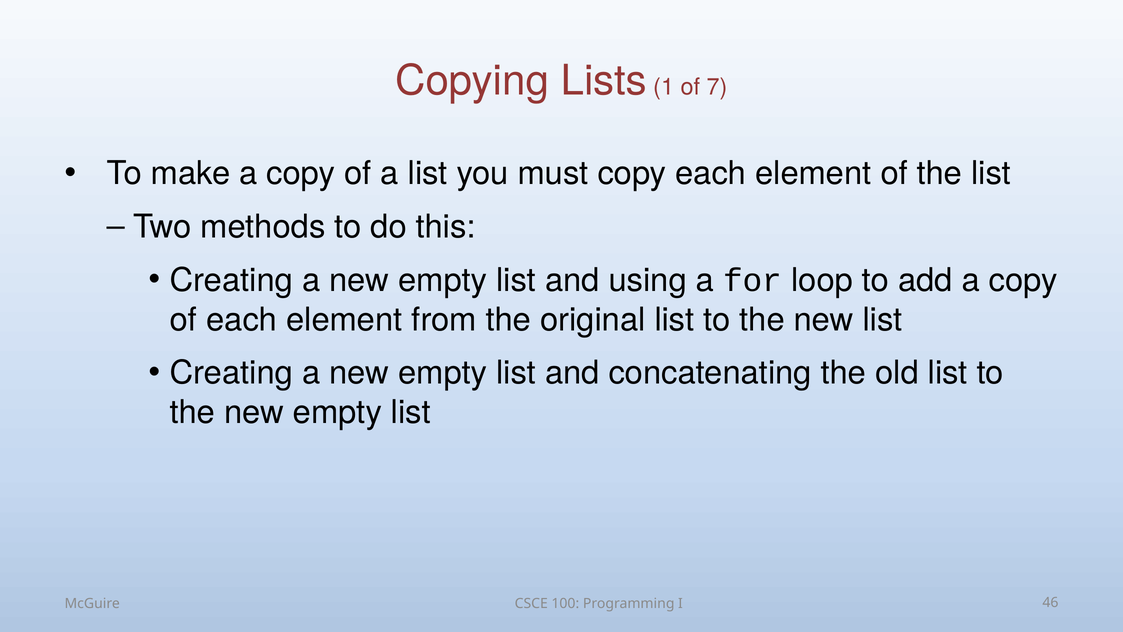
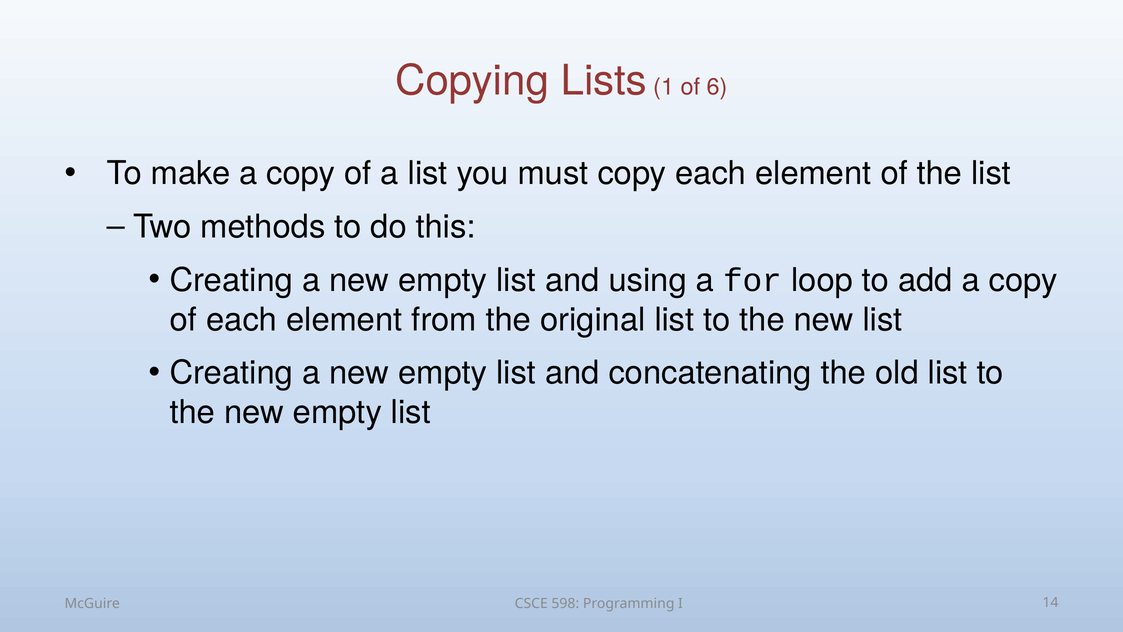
7: 7 -> 6
100: 100 -> 598
46: 46 -> 14
